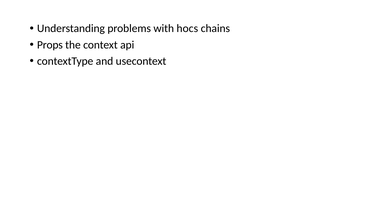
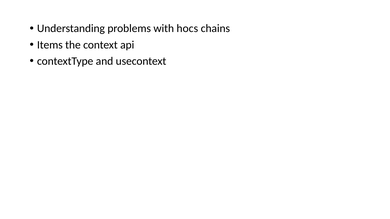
Props: Props -> Items
